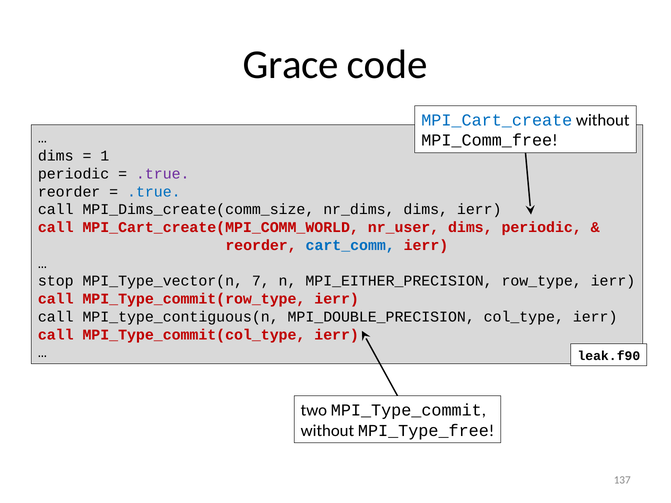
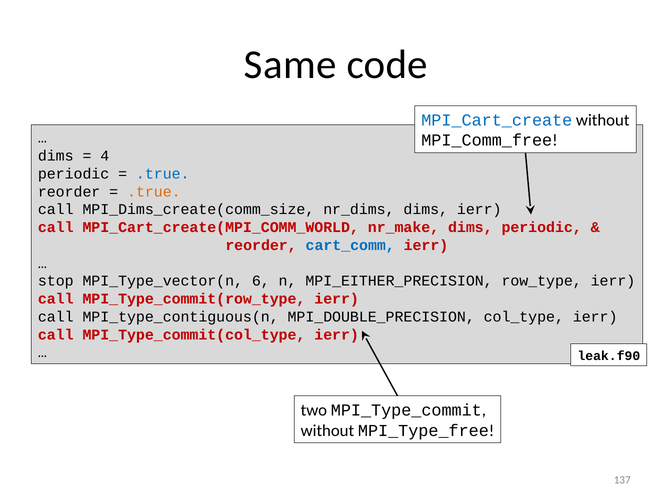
Grace: Grace -> Same
1: 1 -> 4
.true at (163, 174) colour: purple -> blue
.true at (154, 192) colour: blue -> orange
nr_user: nr_user -> nr_make
7: 7 -> 6
